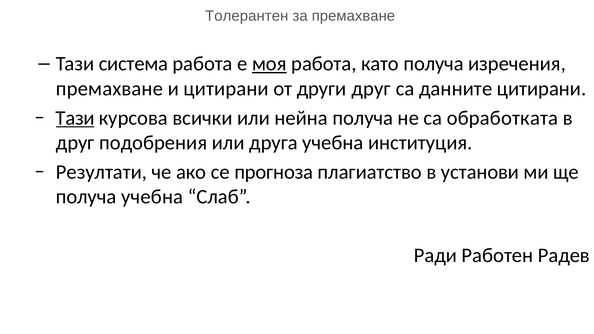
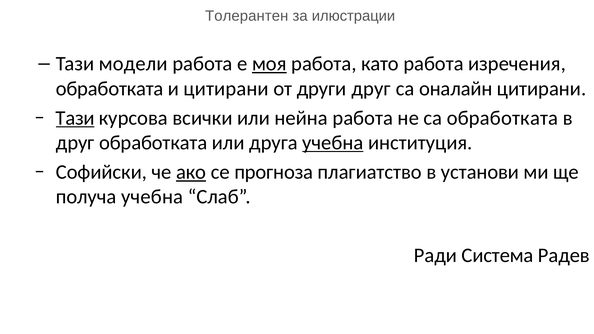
за премахване: премахване -> илюстрации
система: система -> модели
като получа: получа -> работа
премахване at (109, 89): премахване -> обработката
данните: данните -> оналайн
нейна получа: получа -> работа
друг подобрения: подобрения -> обработката
учебна at (333, 143) underline: none -> present
Резултати: Резултати -> Софийски
ако underline: none -> present
Работен: Работен -> Система
